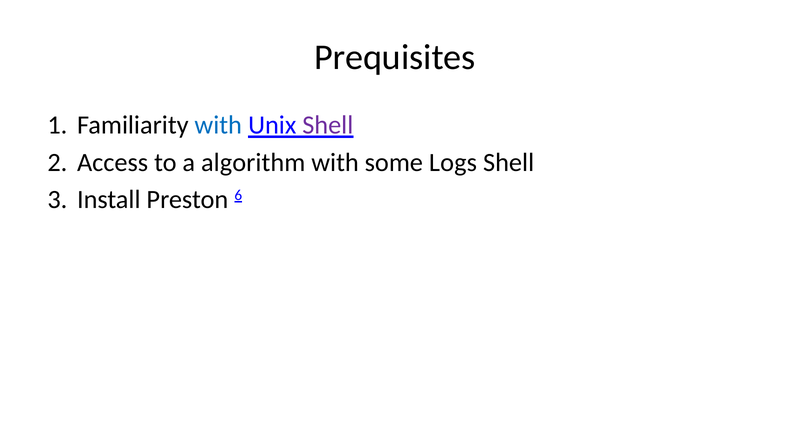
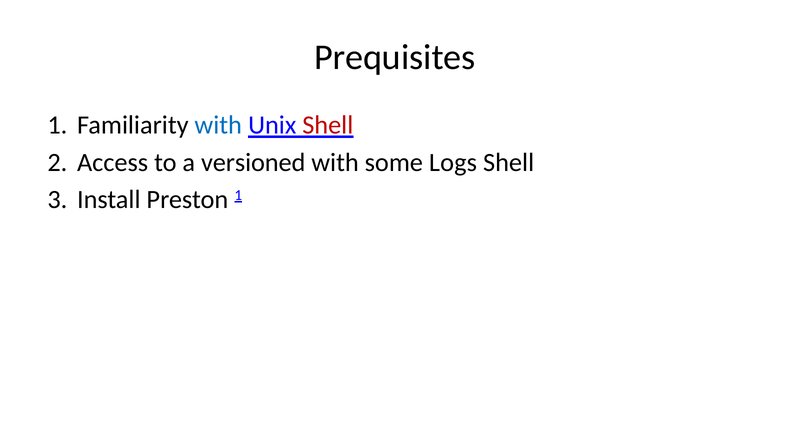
Shell at (328, 125) colour: purple -> red
algorithm: algorithm -> versioned
Preston 6: 6 -> 1
